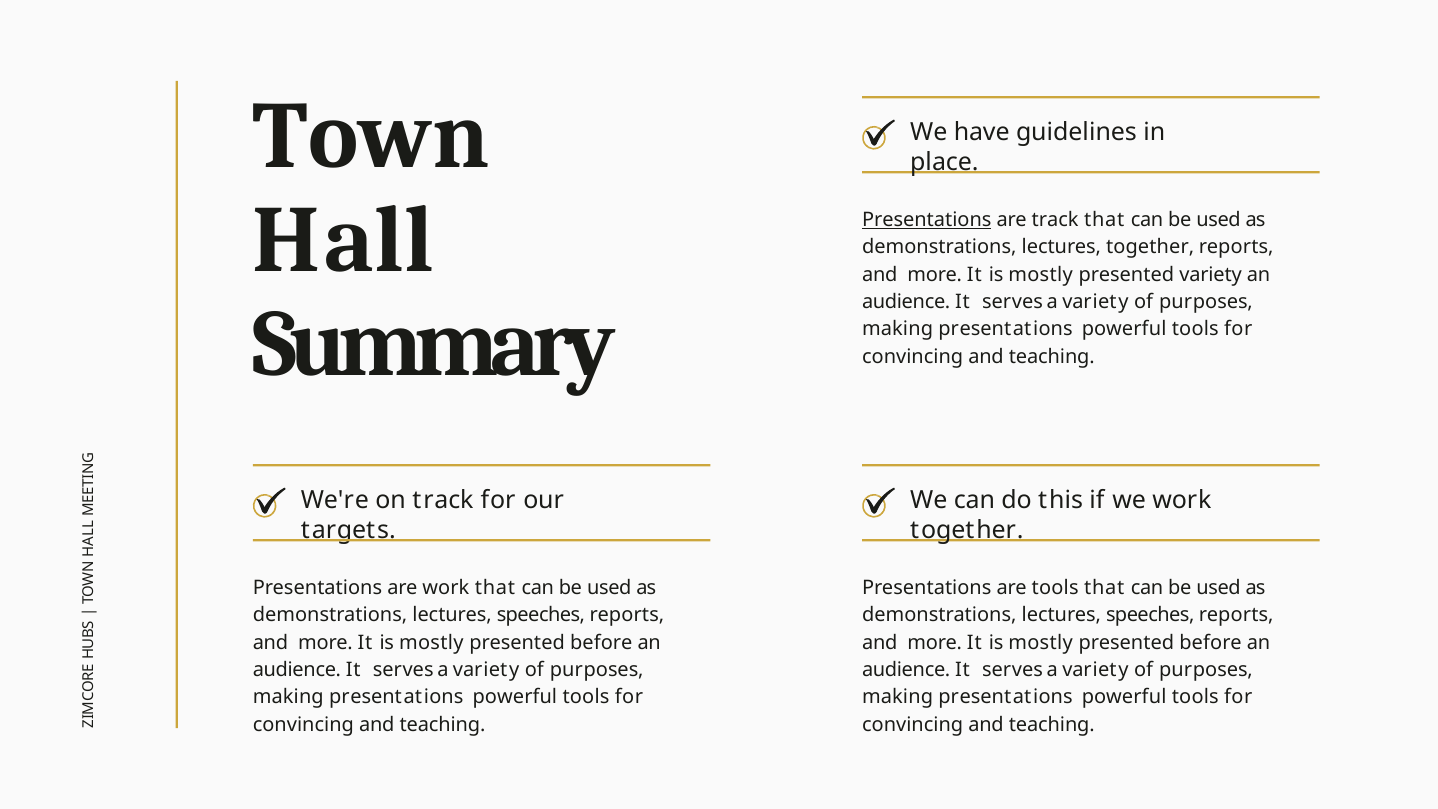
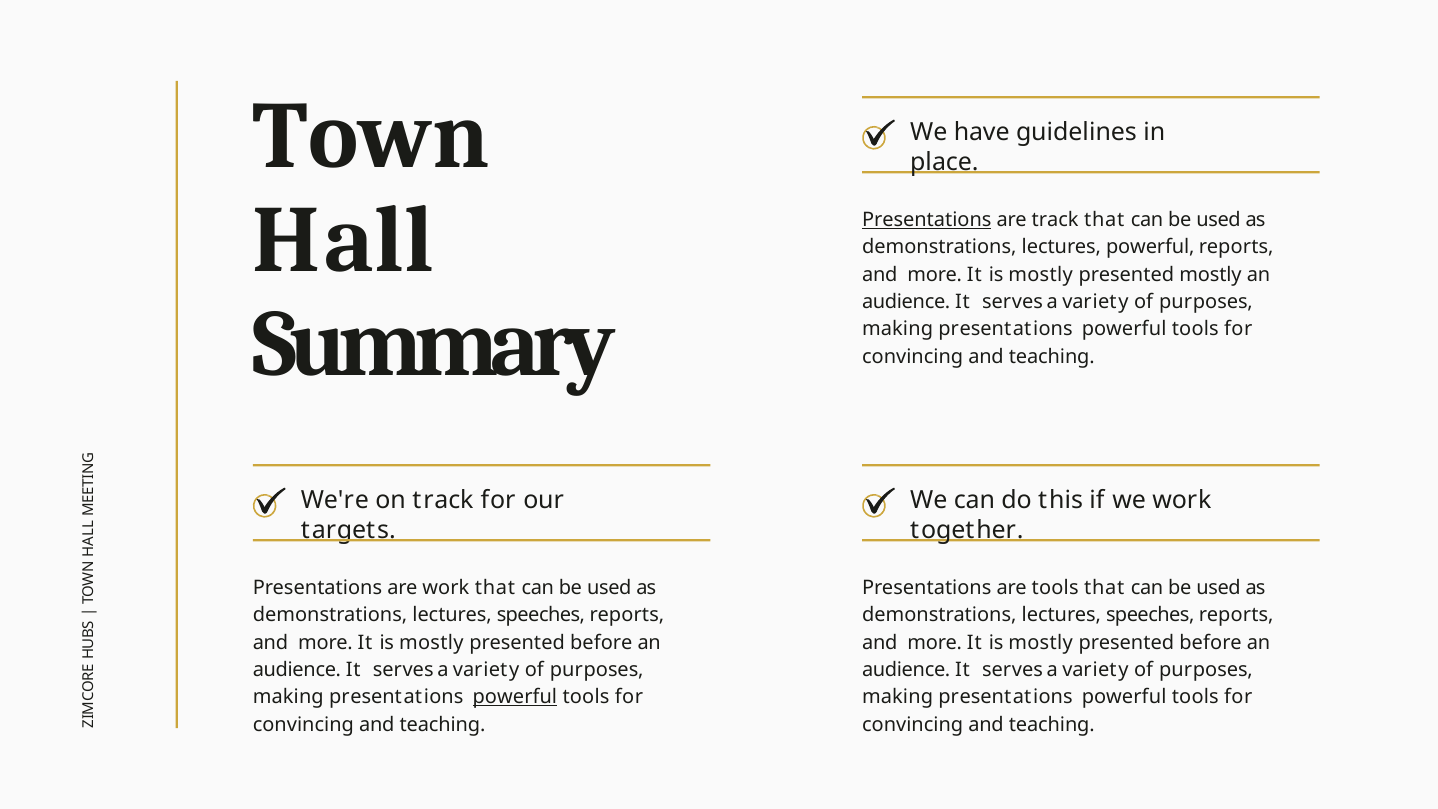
lectures together: together -> powerful
presented variety: variety -> mostly
powerful at (515, 697) underline: none -> present
